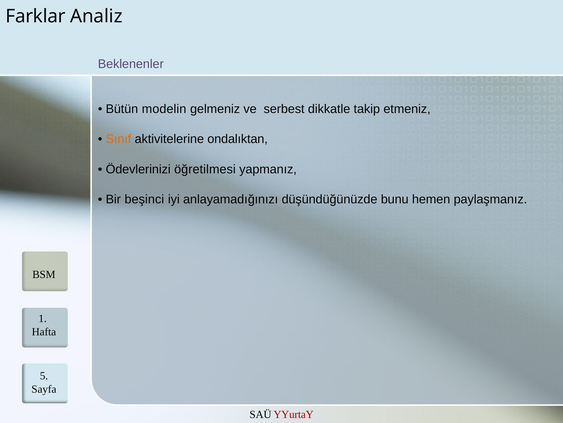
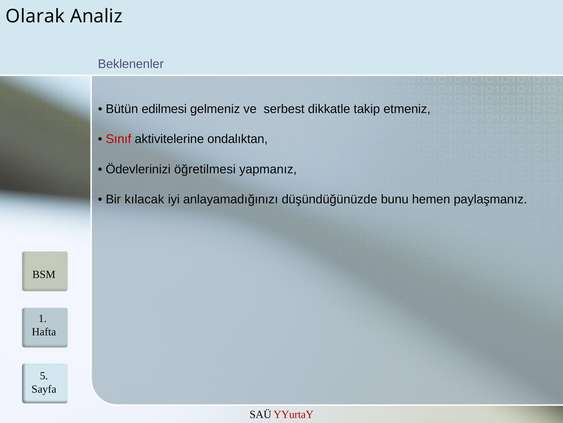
Farklar: Farklar -> Olarak
modelin: modelin -> edilmesi
Sınıf colour: orange -> red
beşinci: beşinci -> kılacak
